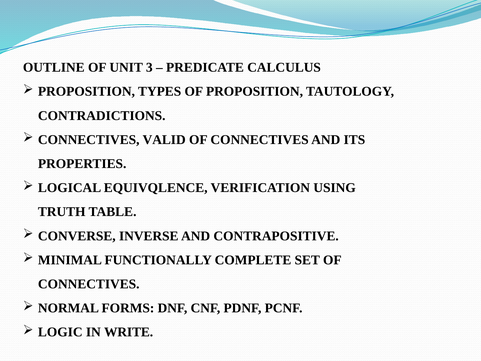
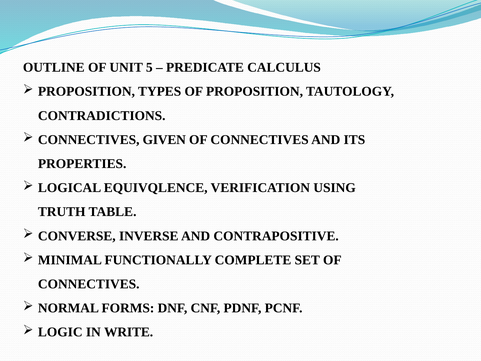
3: 3 -> 5
VALID: VALID -> GIVEN
